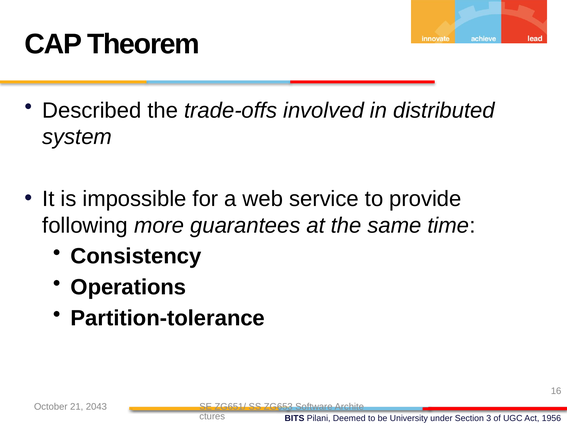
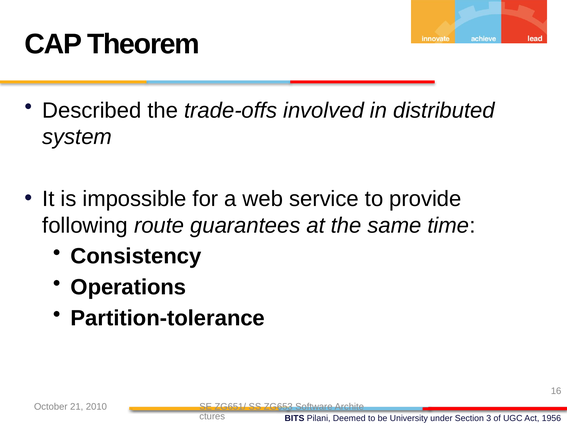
more: more -> route
2043: 2043 -> 2010
